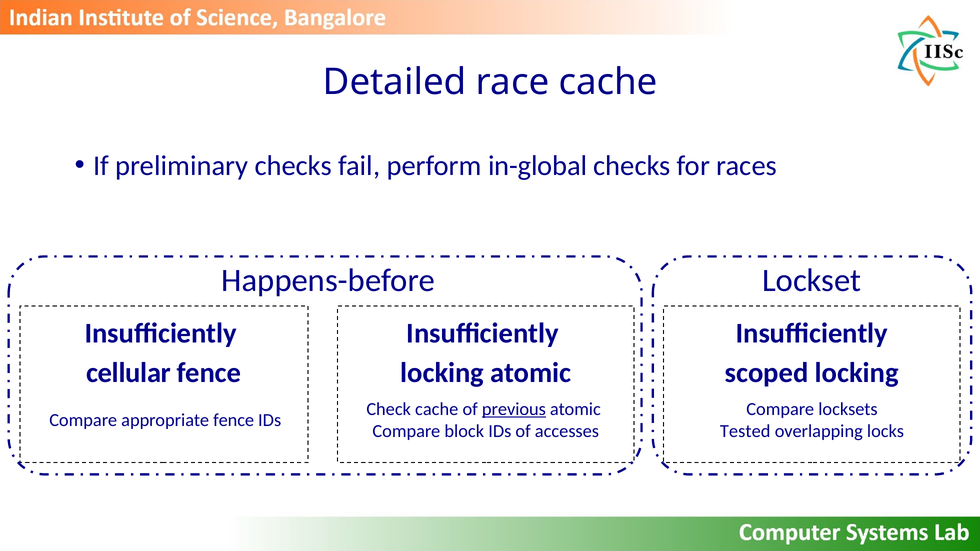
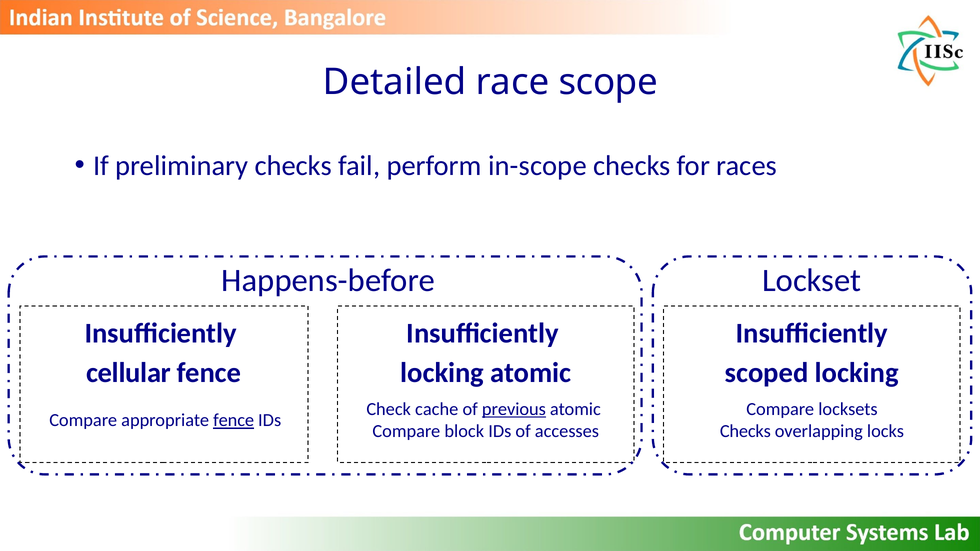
race cache: cache -> scope
in-global: in-global -> in-scope
fence at (234, 420) underline: none -> present
Tested at (745, 431): Tested -> Checks
